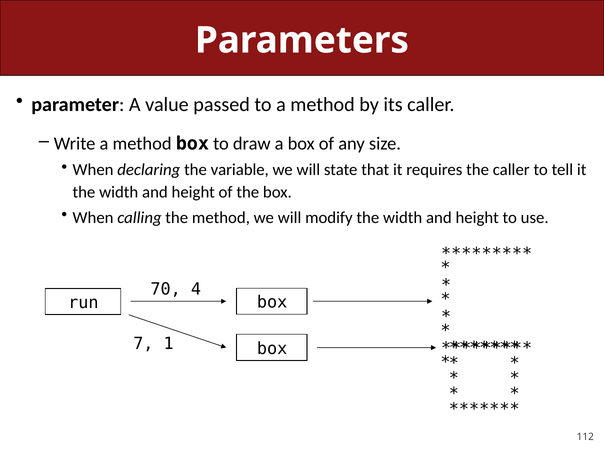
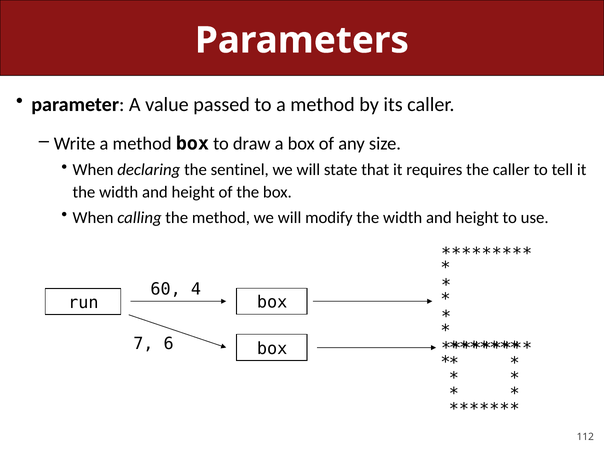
variable: variable -> sentinel
70: 70 -> 60
1: 1 -> 6
